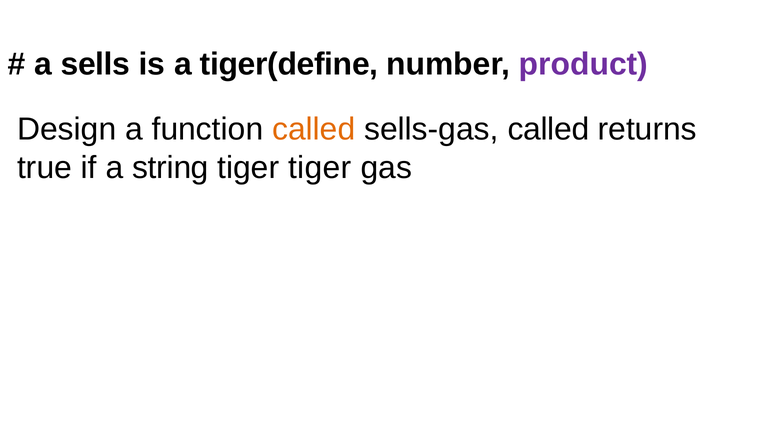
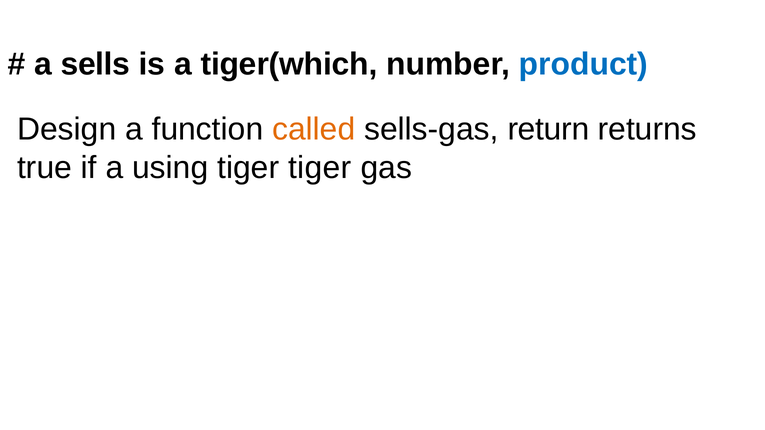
tiger(define: tiger(define -> tiger(which
product colour: purple -> blue
sells-gas called: called -> return
string: string -> using
